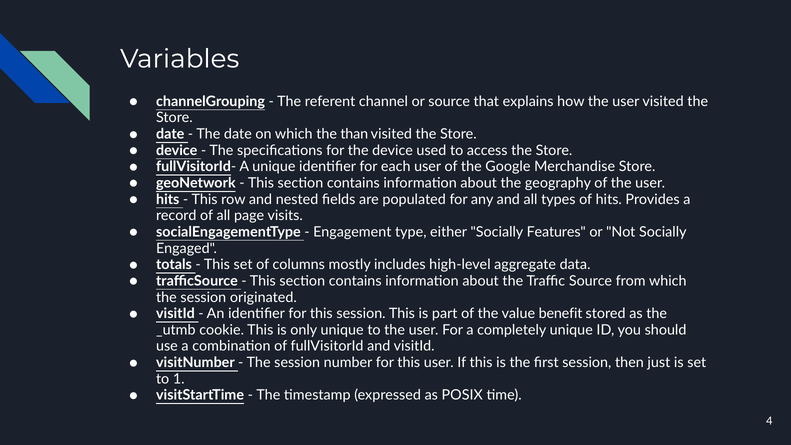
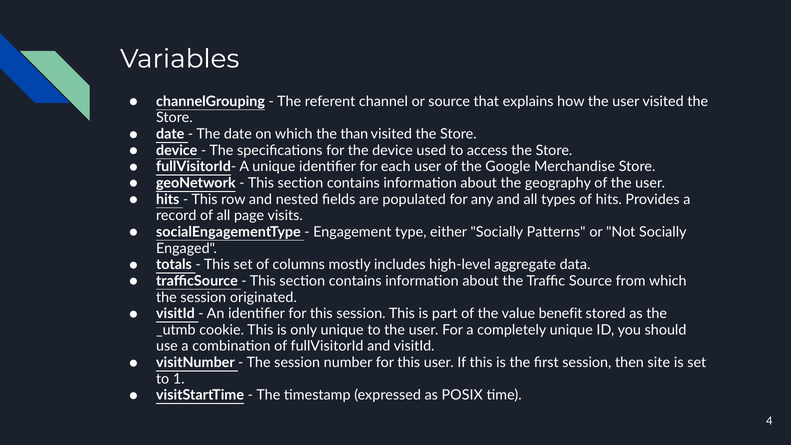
Features: Features -> Patterns
just: just -> site
